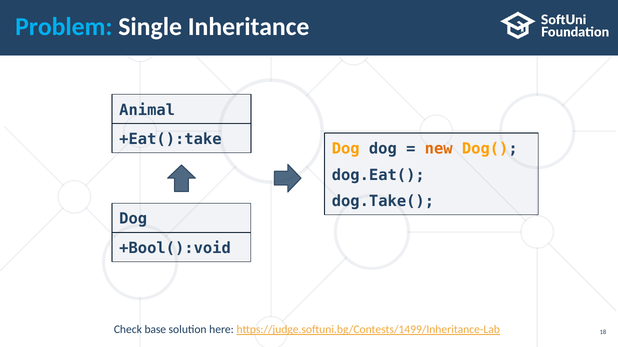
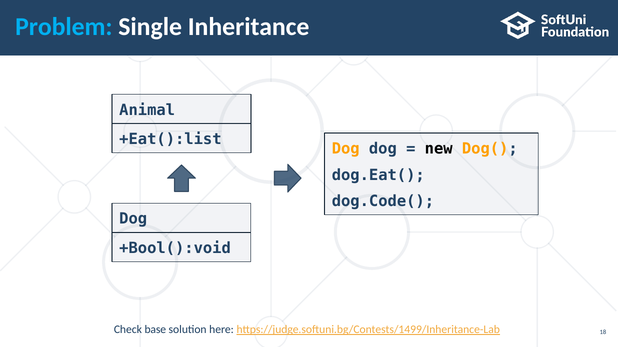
+Eat():take: +Eat():take -> +Eat():list
new colour: orange -> black
dog.Take(: dog.Take( -> dog.Code(
